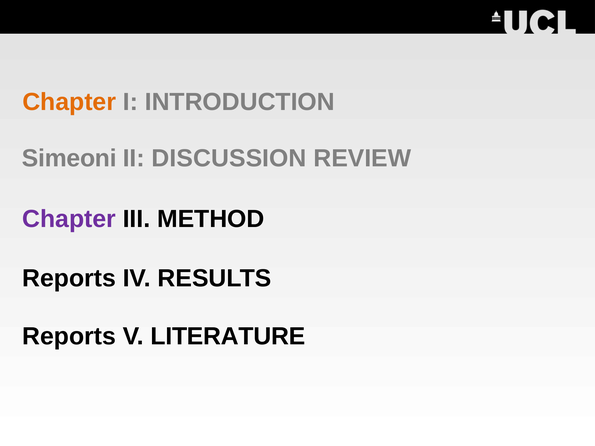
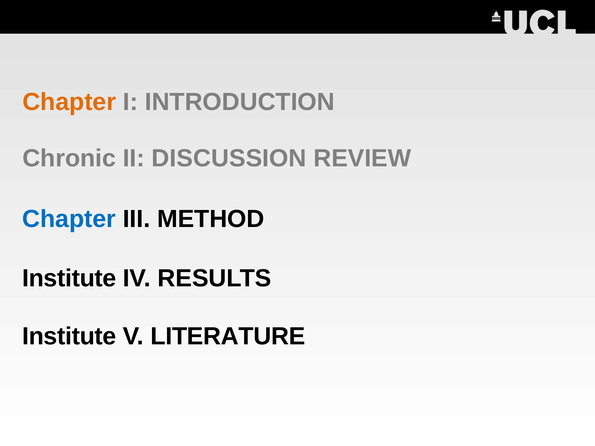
Simeoni: Simeoni -> Chronic
Chapter at (69, 219) colour: purple -> blue
Reports at (69, 278): Reports -> Institute
Reports at (69, 336): Reports -> Institute
